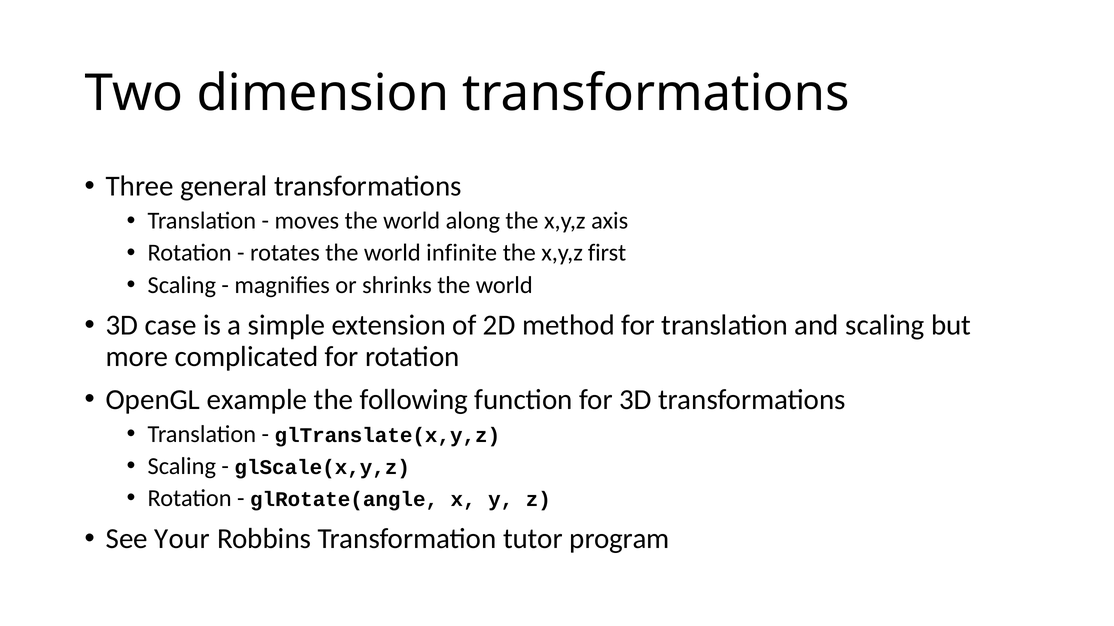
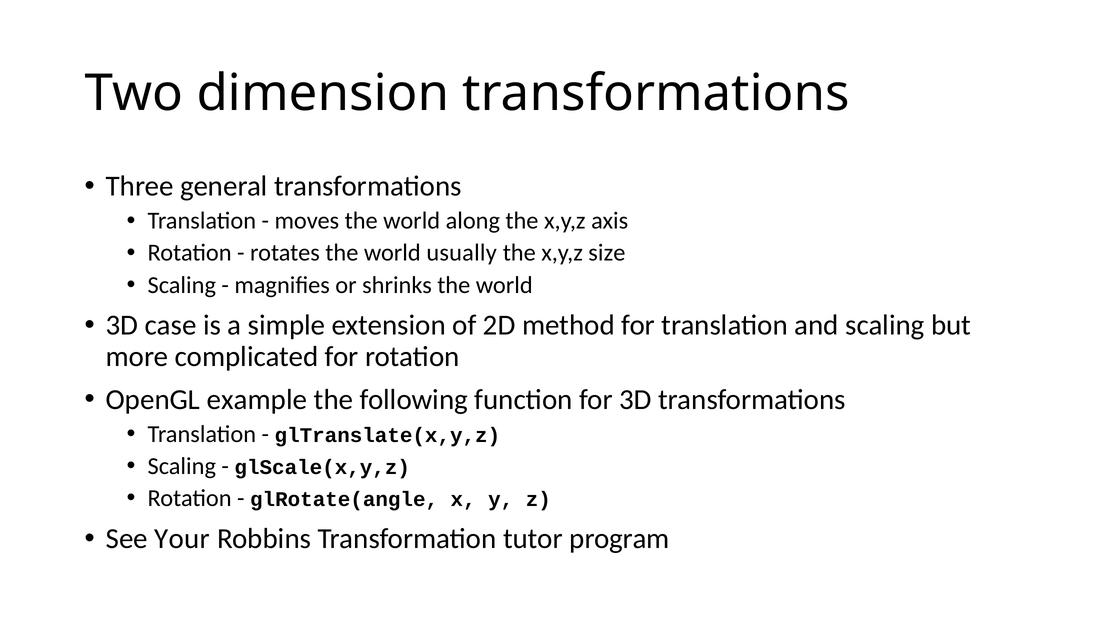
infinite: infinite -> usually
first: first -> size
